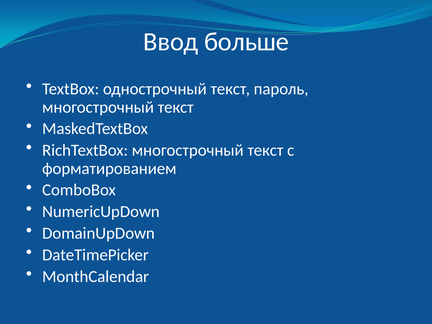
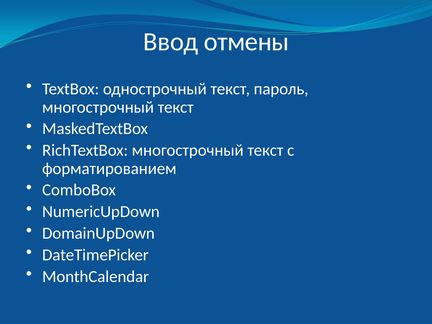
больше: больше -> отмены
